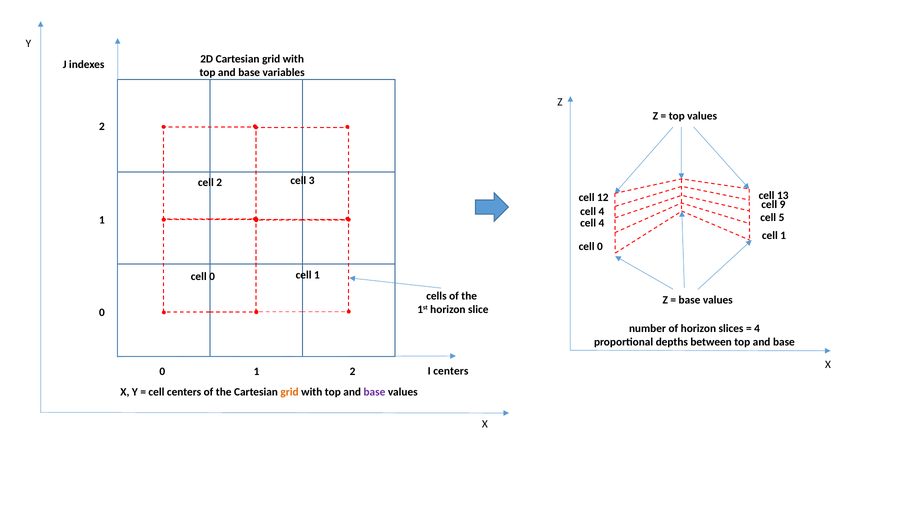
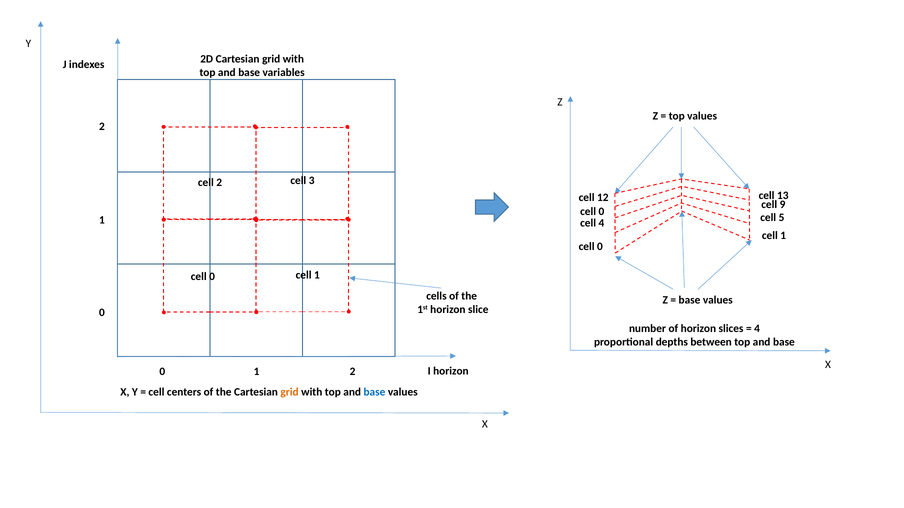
4 at (601, 212): 4 -> 0
I centers: centers -> horizon
base at (374, 392) colour: purple -> blue
